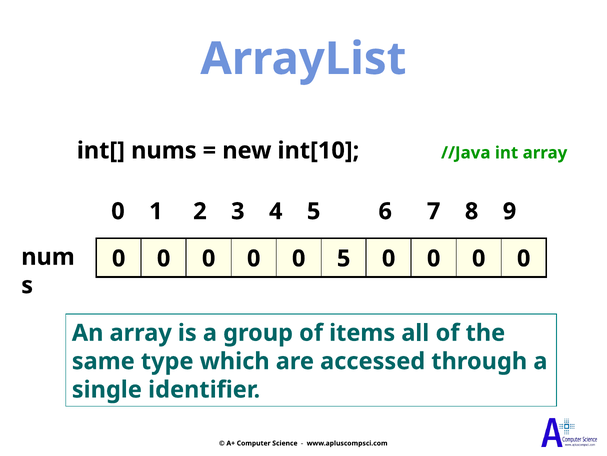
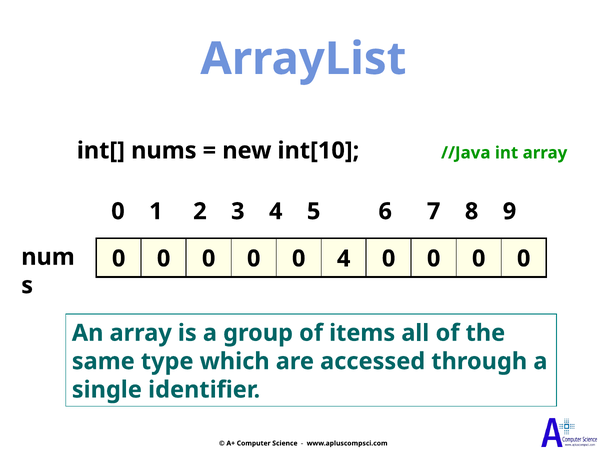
0 5: 5 -> 4
